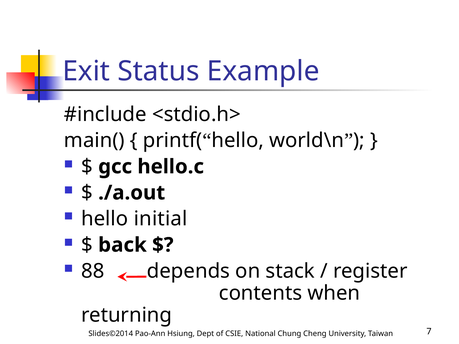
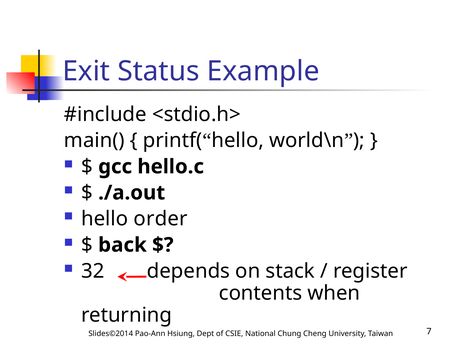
initial: initial -> order
88: 88 -> 32
